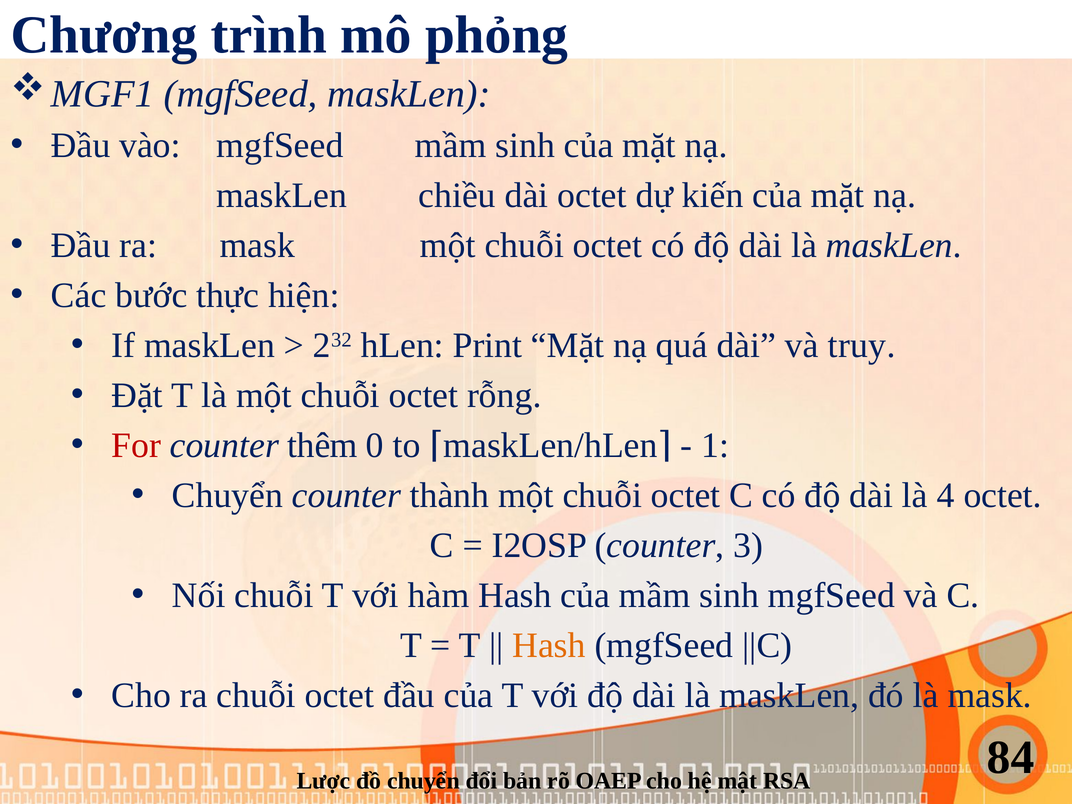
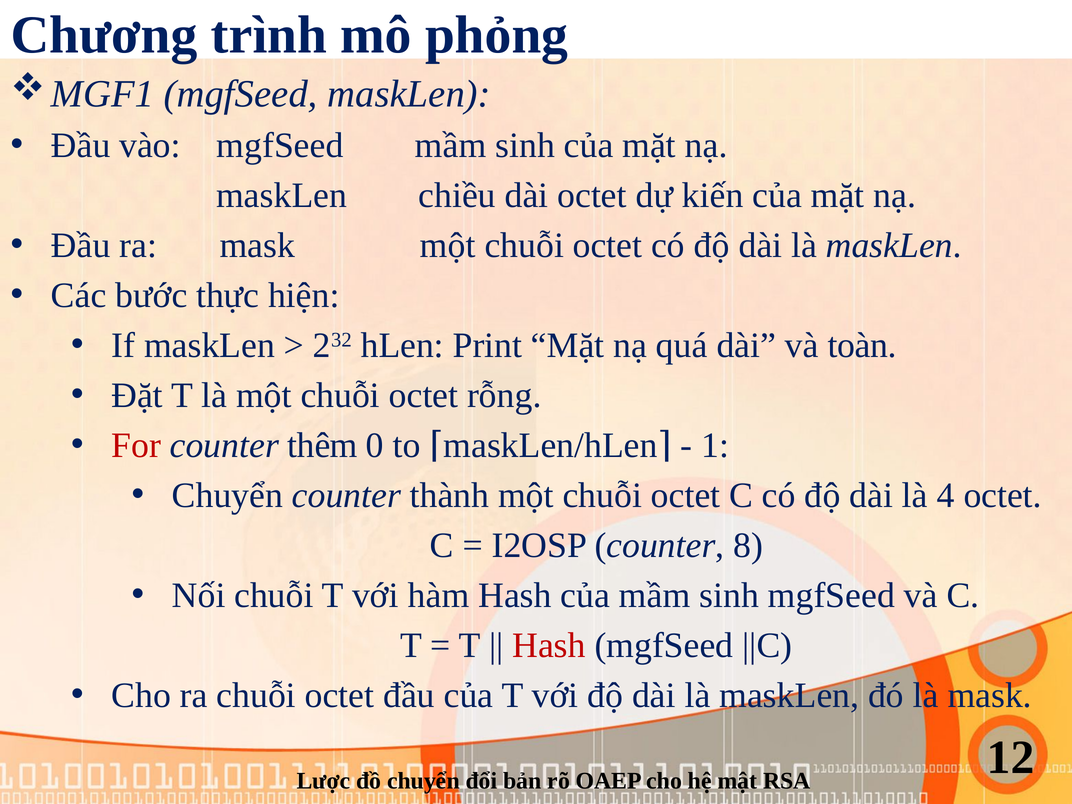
truy: truy -> toàn
3: 3 -> 8
Hash at (549, 646) colour: orange -> red
84: 84 -> 12
